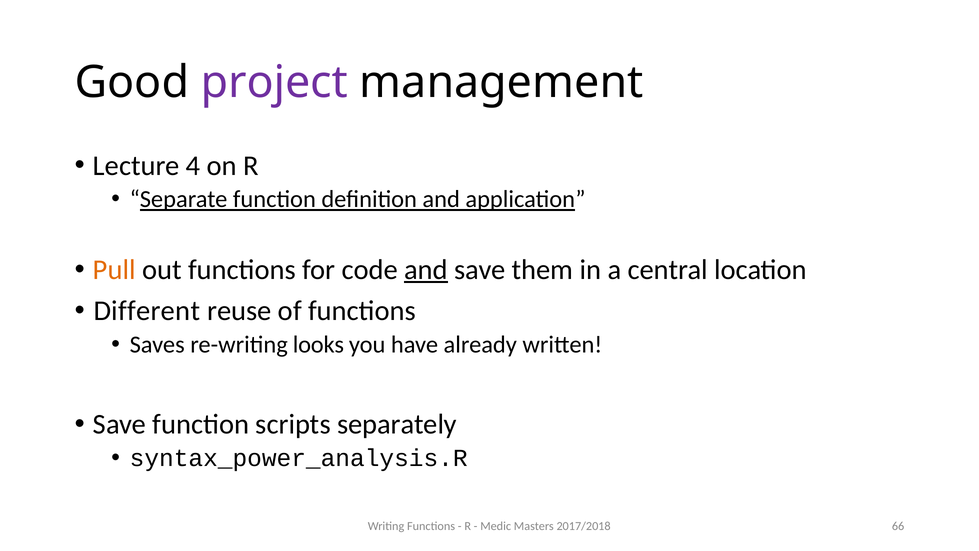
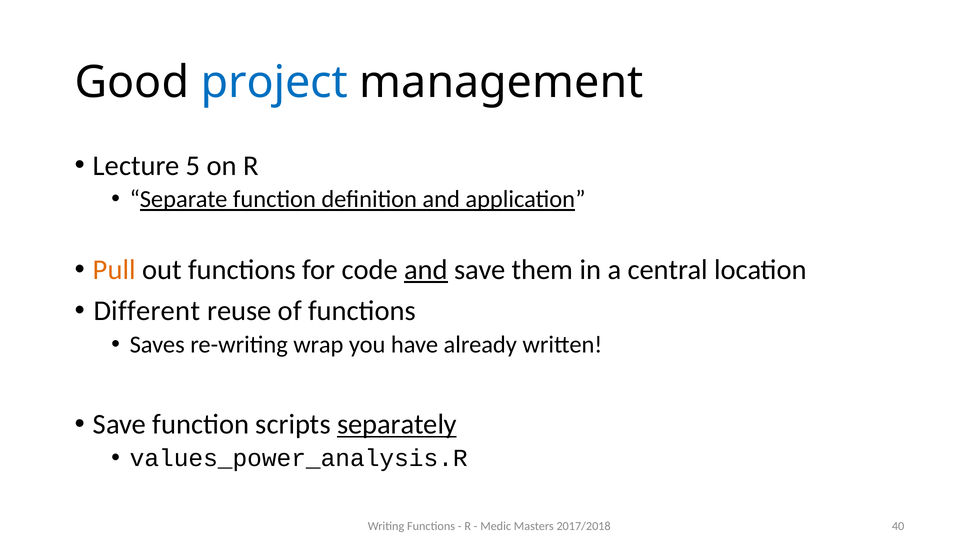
project colour: purple -> blue
4: 4 -> 5
looks: looks -> wrap
separately underline: none -> present
syntax_power_analysis.R: syntax_power_analysis.R -> values_power_analysis.R
66: 66 -> 40
